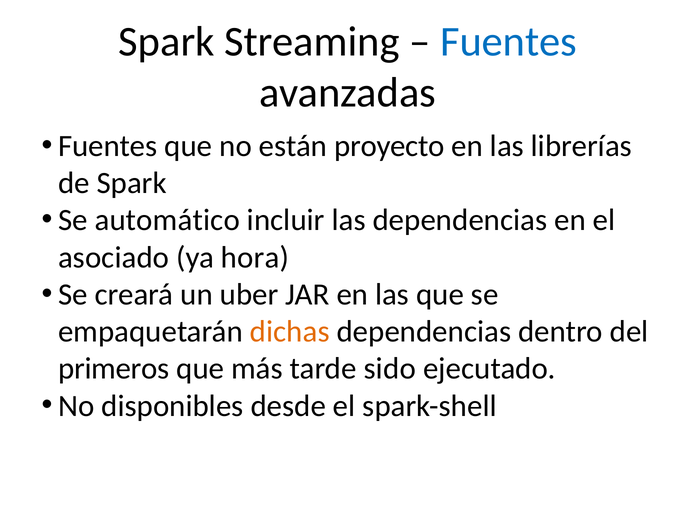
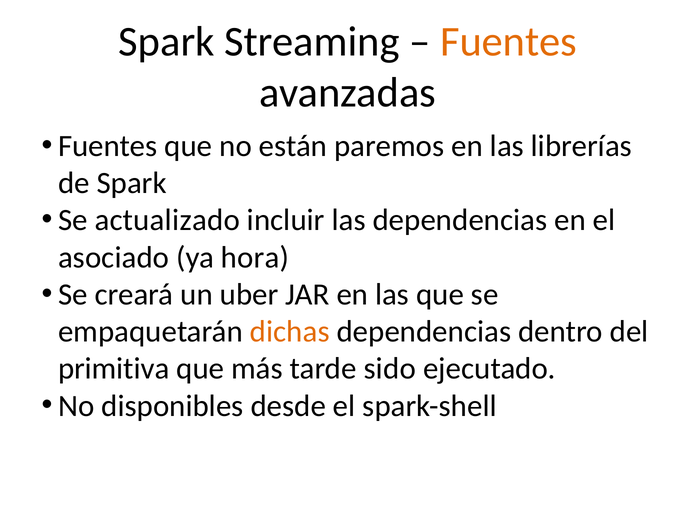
Fuentes at (508, 42) colour: blue -> orange
proyecto: proyecto -> paremos
automático: automático -> actualizado
primeros: primeros -> primitiva
